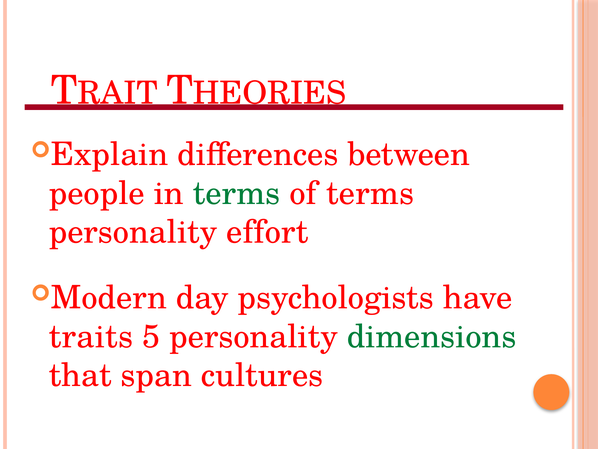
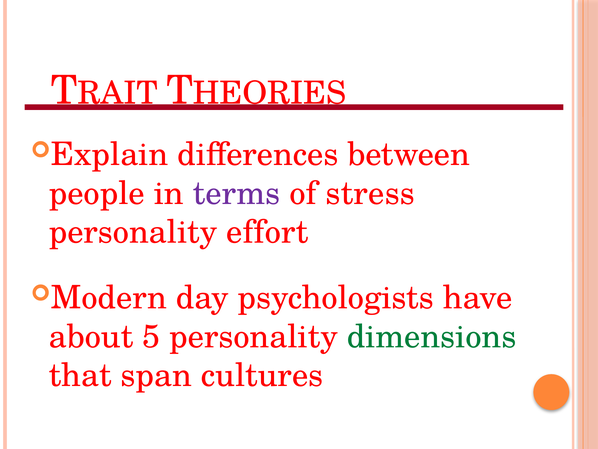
terms at (237, 193) colour: green -> purple
of terms: terms -> stress
traits: traits -> about
